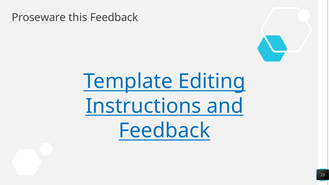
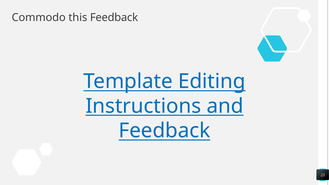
Proseware: Proseware -> Commodo
